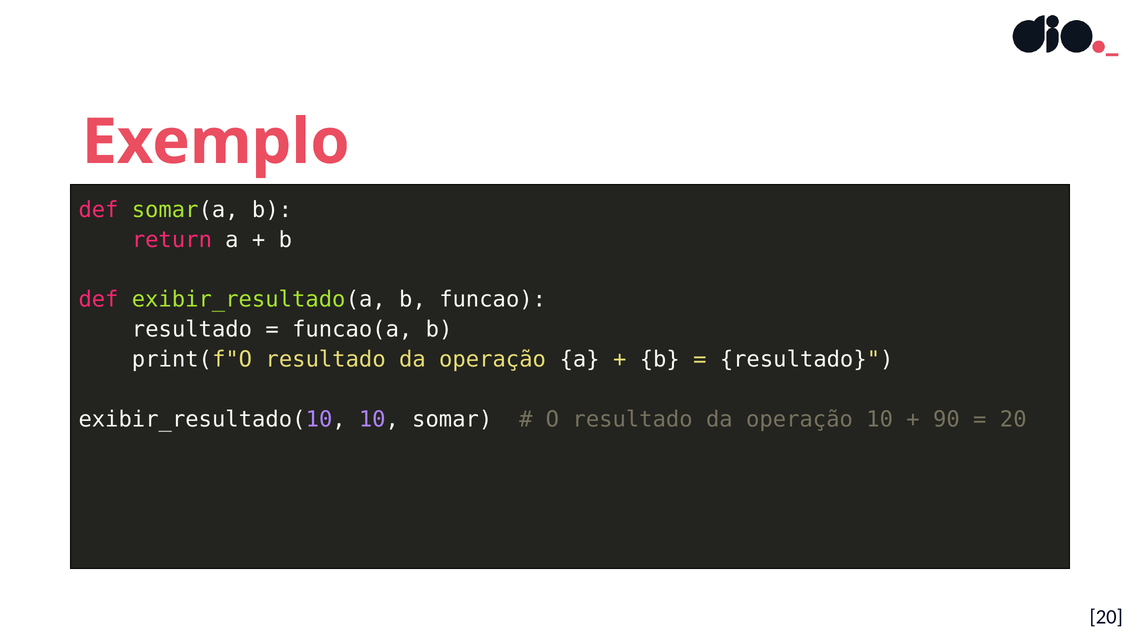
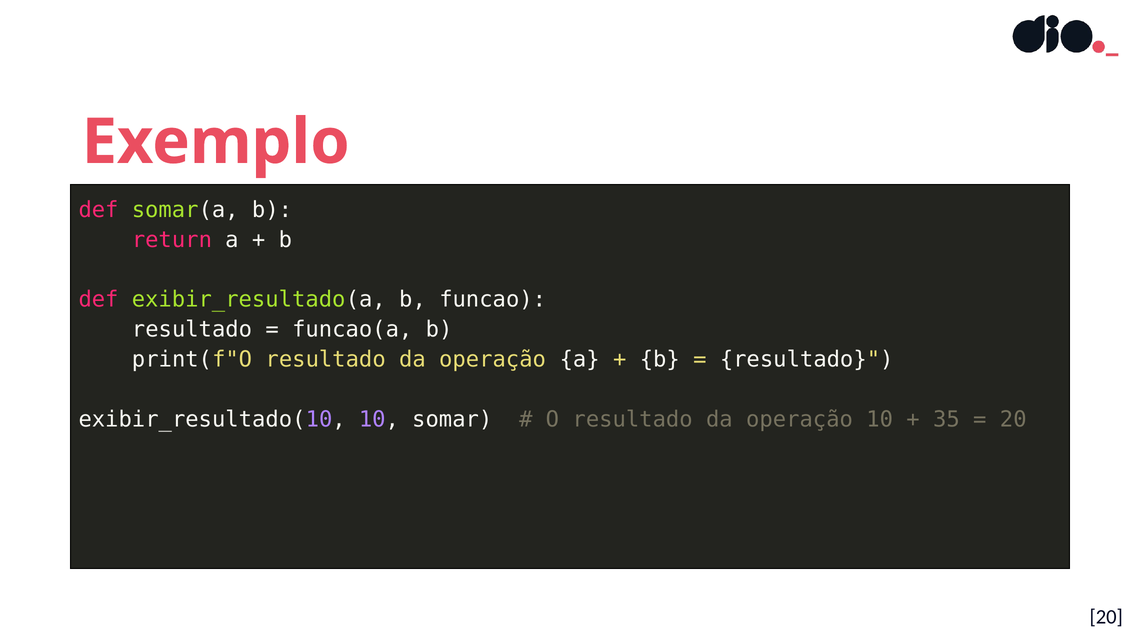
90: 90 -> 35
